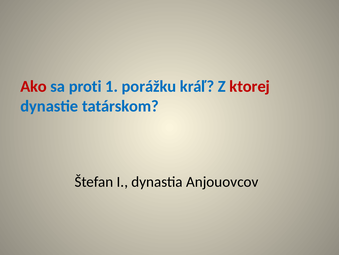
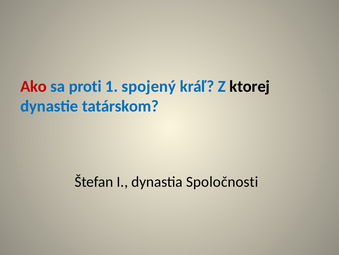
porážku: porážku -> spojený
ktorej colour: red -> black
Anjouovcov: Anjouovcov -> Spoločnosti
